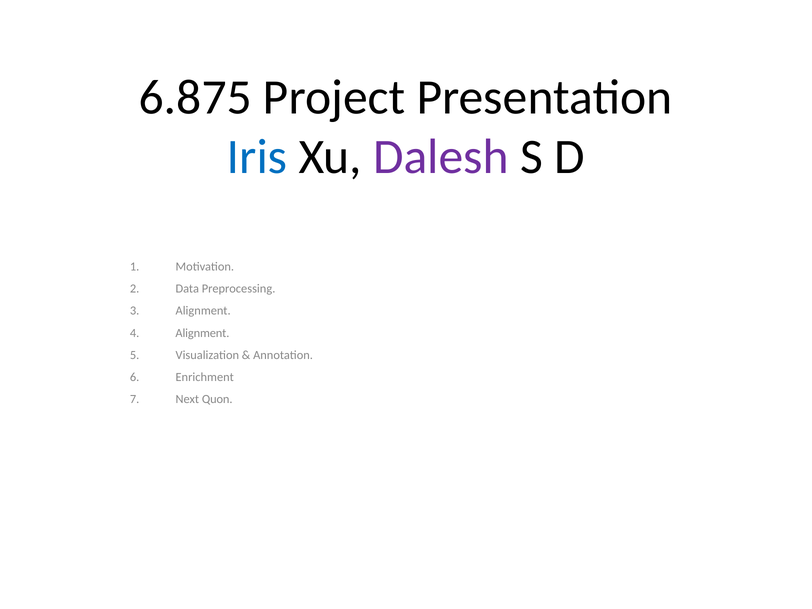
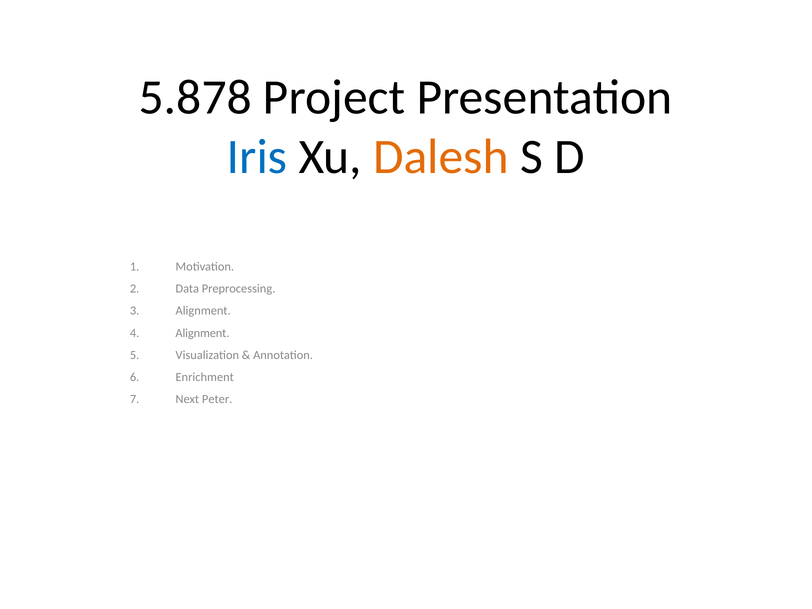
6.875: 6.875 -> 5.878
Dalesh colour: purple -> orange
Quon: Quon -> Peter
